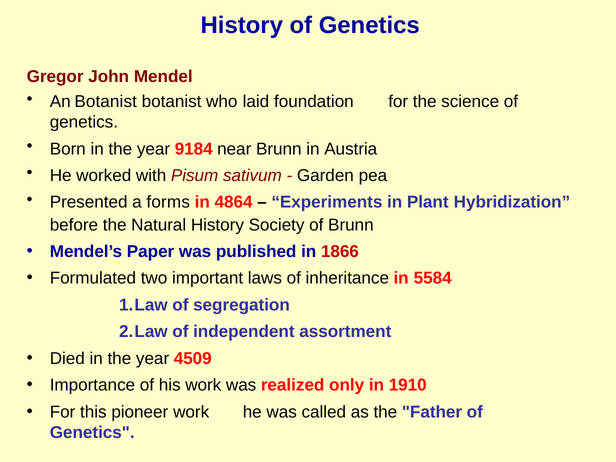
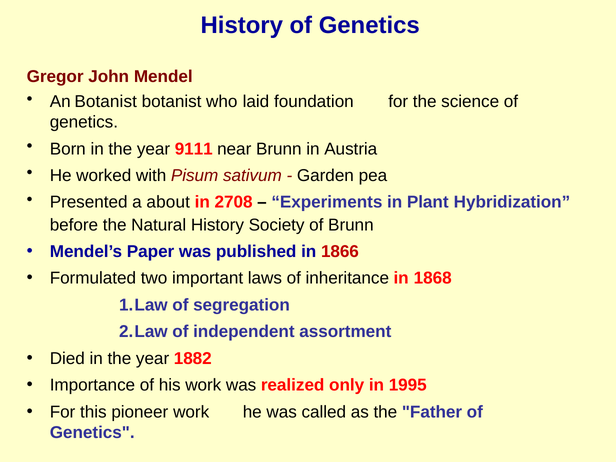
9184: 9184 -> 9111
forms: forms -> about
4864: 4864 -> 2708
5584: 5584 -> 1868
4509: 4509 -> 1882
1910: 1910 -> 1995
